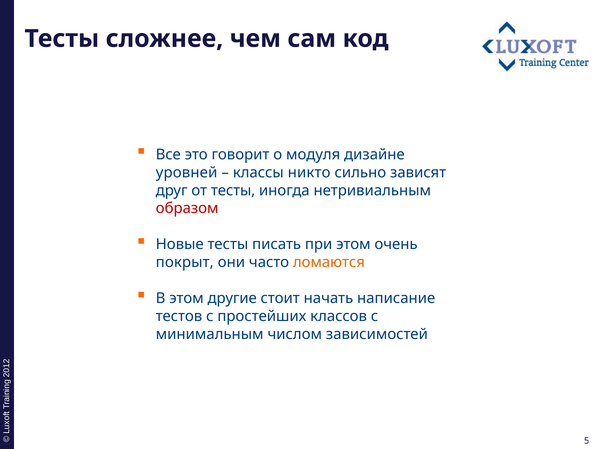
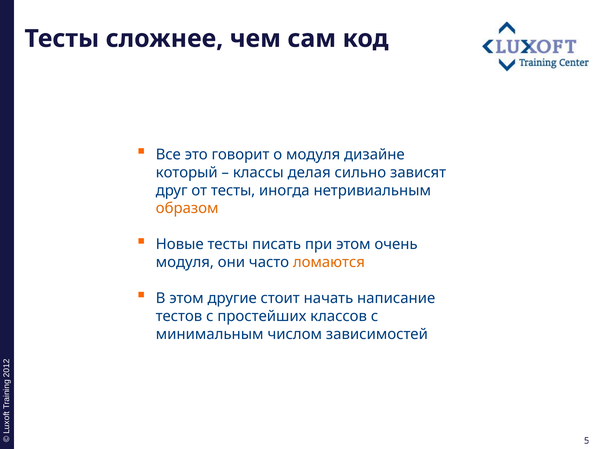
уровней: уровней -> который
никто: никто -> делая
образом colour: red -> orange
покрыт at (185, 262): покрыт -> модуля
